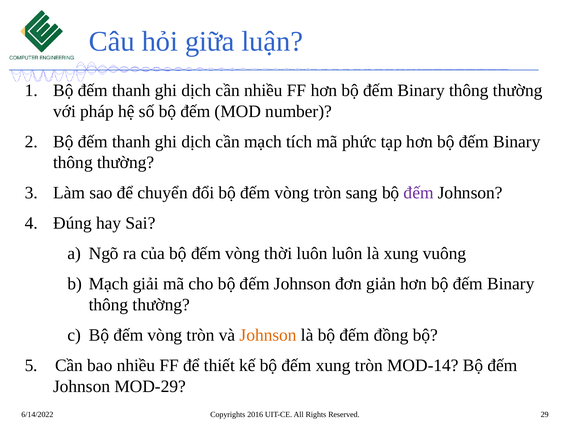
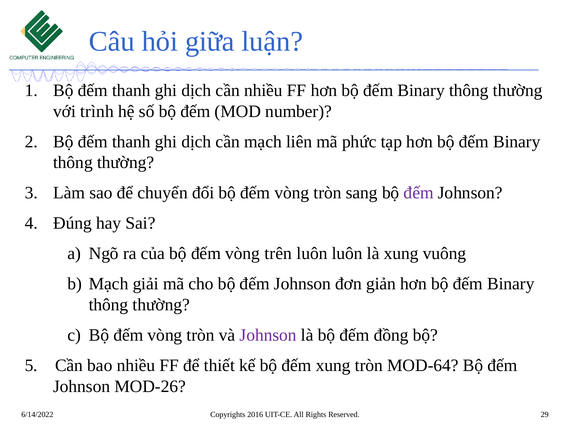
pháp: pháp -> trình
tích: tích -> liên
thời: thời -> trên
Johnson at (268, 336) colour: orange -> purple
MOD-14: MOD-14 -> MOD-64
MOD-29: MOD-29 -> MOD-26
